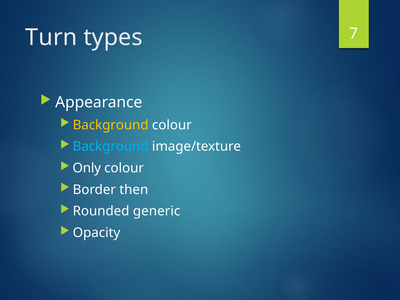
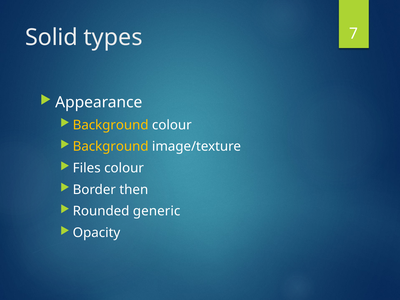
Turn: Turn -> Solid
Background at (111, 146) colour: light blue -> yellow
Only: Only -> Files
